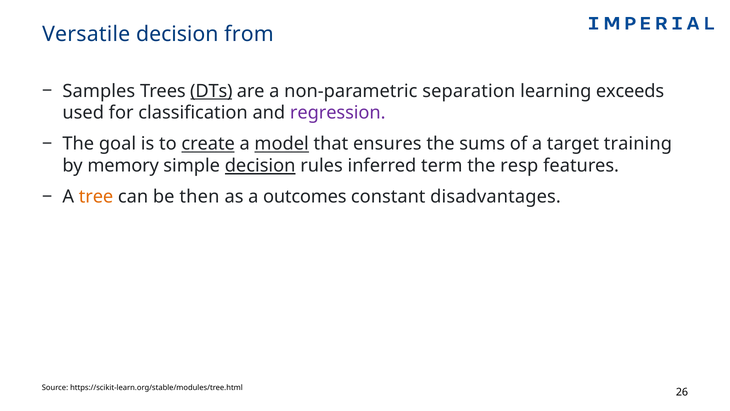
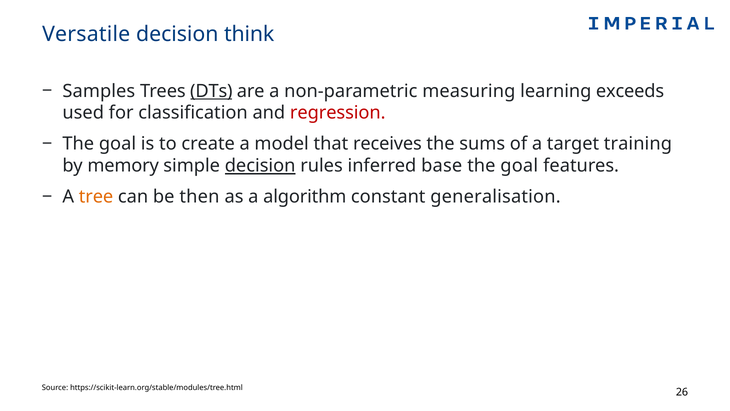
from: from -> think
separation: separation -> measuring
regression colour: purple -> red
create underline: present -> none
model underline: present -> none
ensures: ensures -> receives
term: term -> base
resp at (519, 166): resp -> goal
outcomes: outcomes -> algorithm
disadvantages: disadvantages -> generalisation
